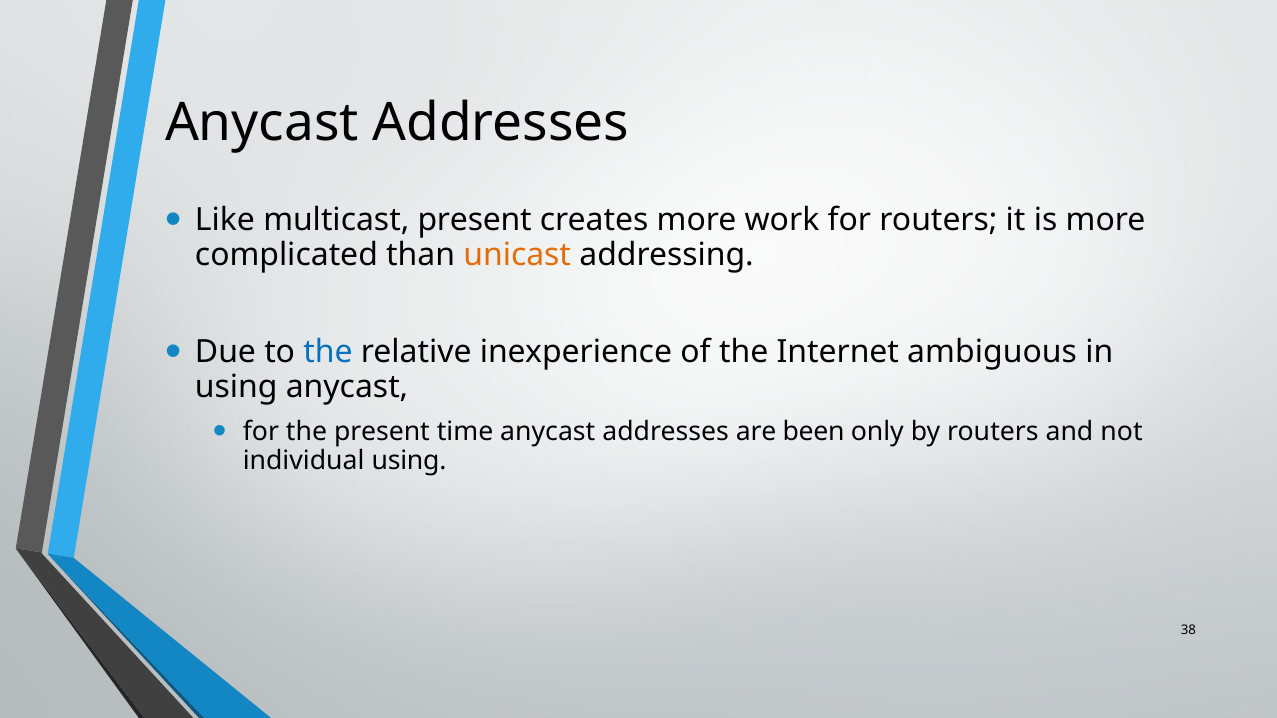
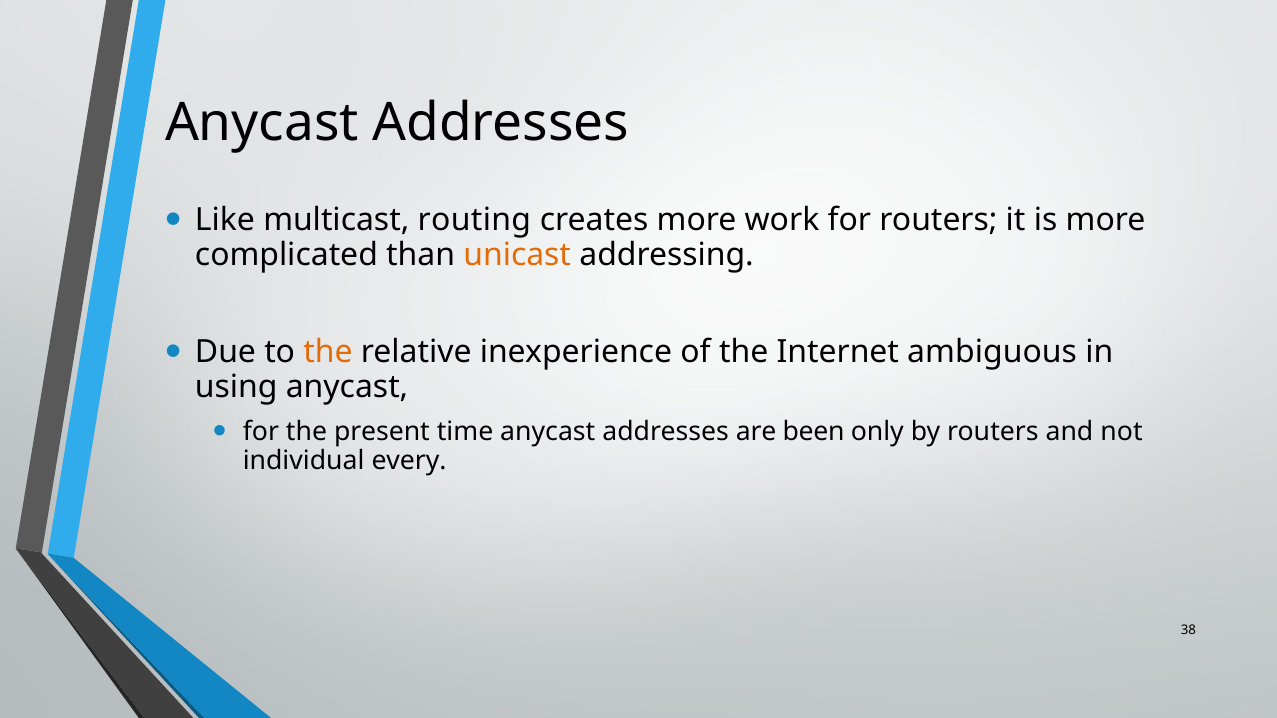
multicast present: present -> routing
the at (328, 352) colour: blue -> orange
individual using: using -> every
